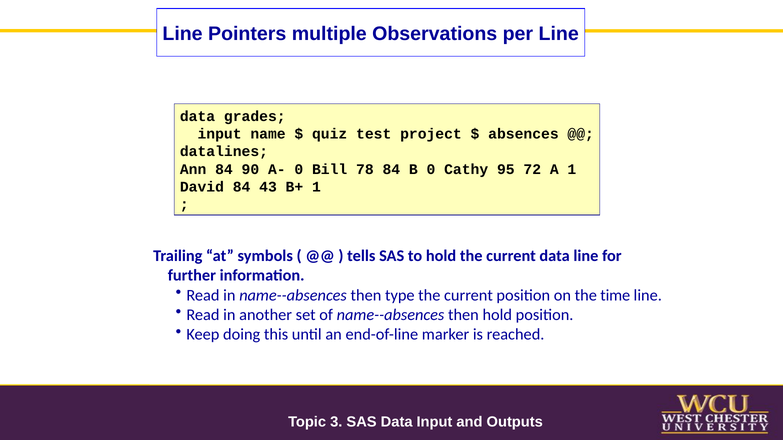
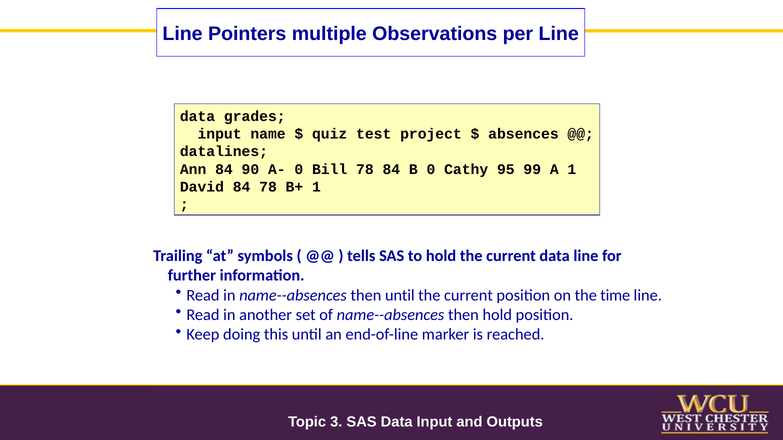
72: 72 -> 99
84 43: 43 -> 78
then type: type -> until
